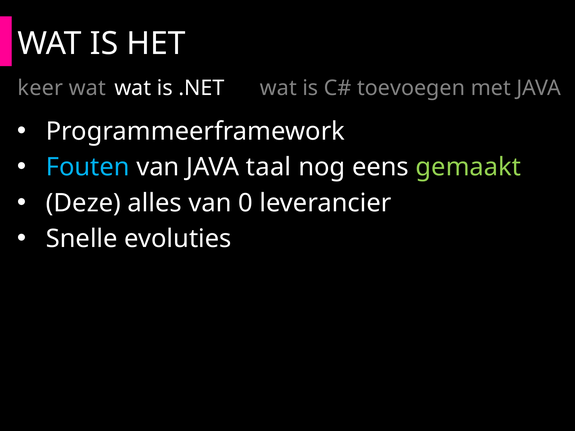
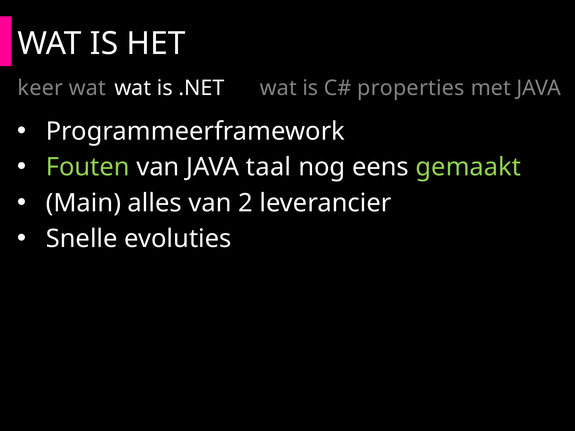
toevoegen: toevoegen -> properties
Fouten colour: light blue -> light green
Deze: Deze -> Main
0: 0 -> 2
